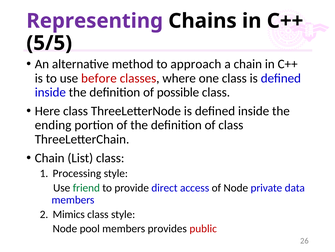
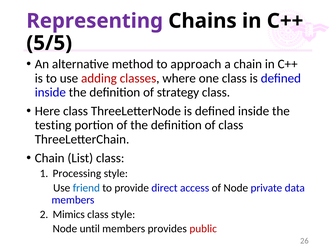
before: before -> adding
possible: possible -> strategy
ending: ending -> testing
friend colour: green -> blue
pool: pool -> until
